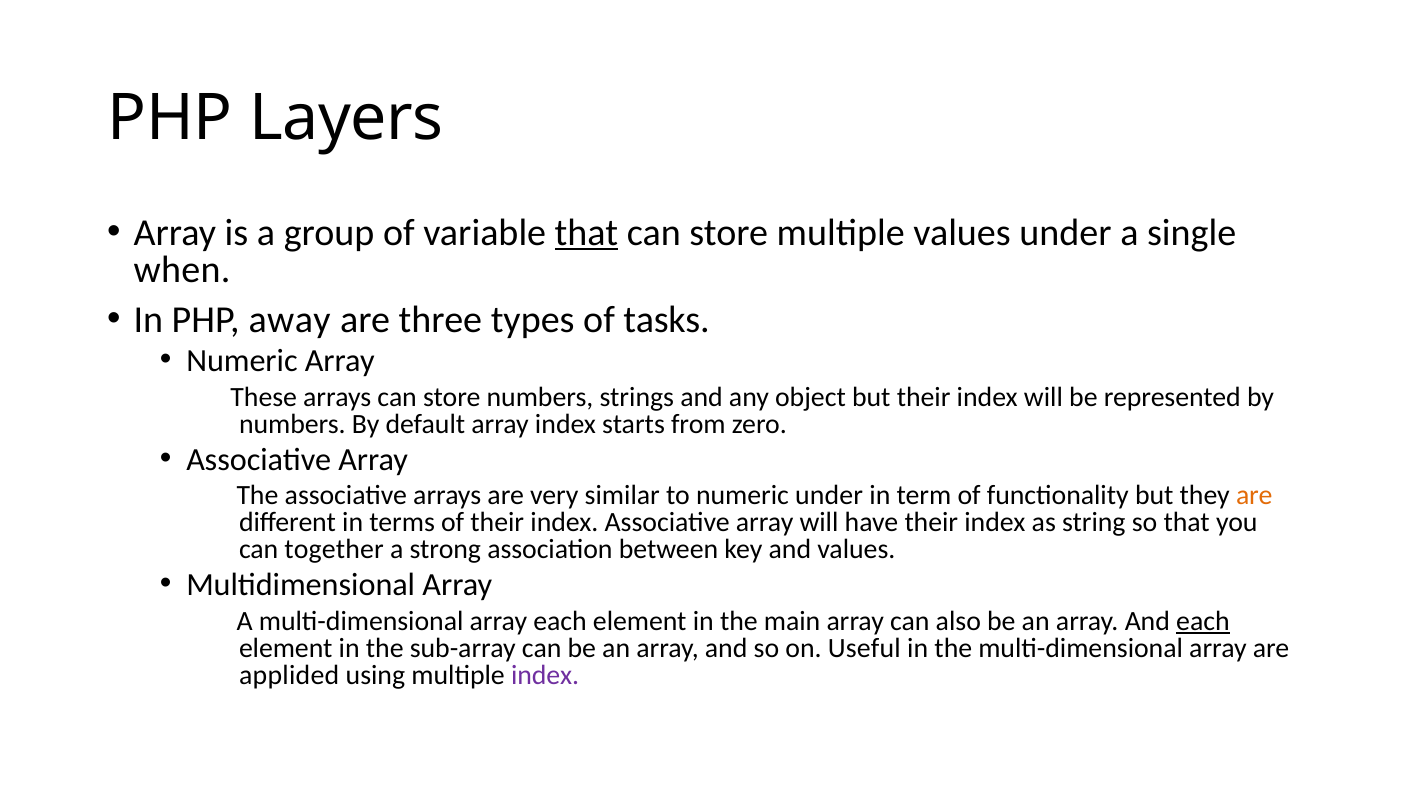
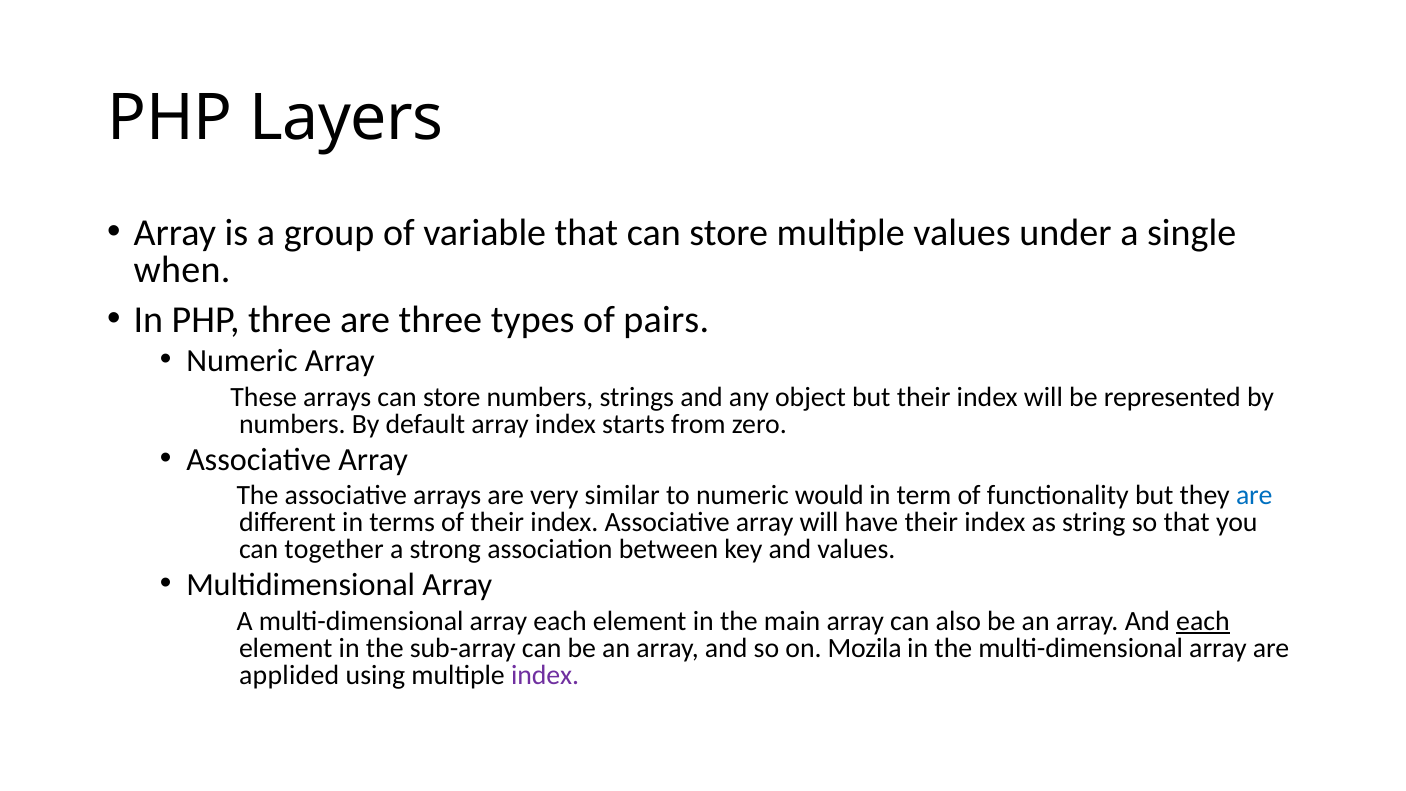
that at (586, 233) underline: present -> none
PHP away: away -> three
tasks: tasks -> pairs
numeric under: under -> would
are at (1254, 495) colour: orange -> blue
Useful: Useful -> Mozila
